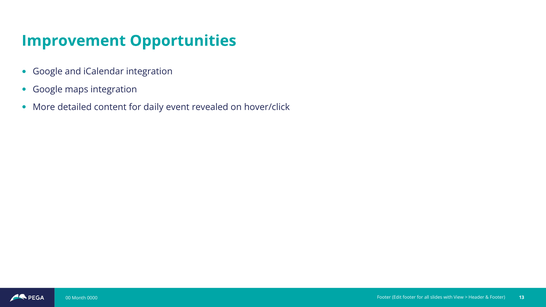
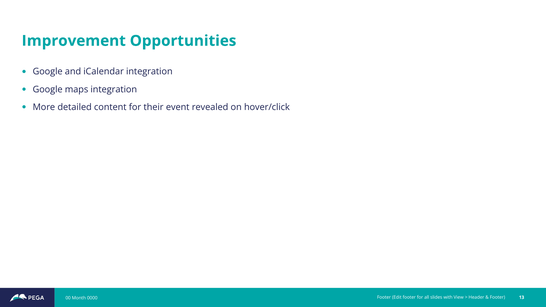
daily: daily -> their
